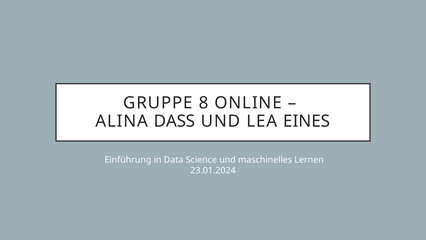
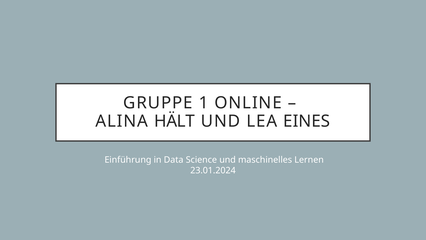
8: 8 -> 1
DASS: DASS -> HÄLT
